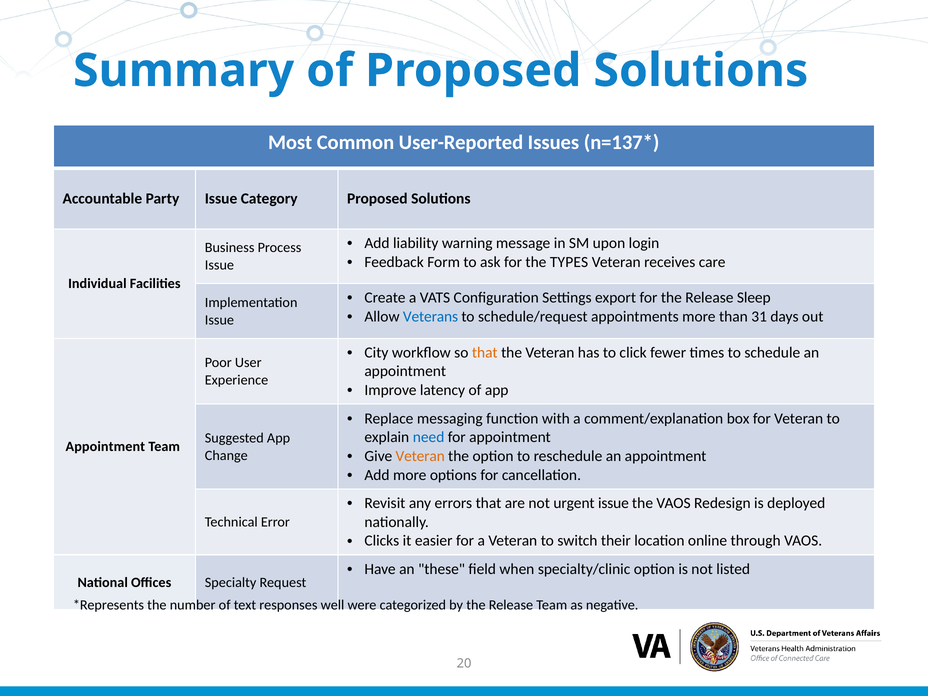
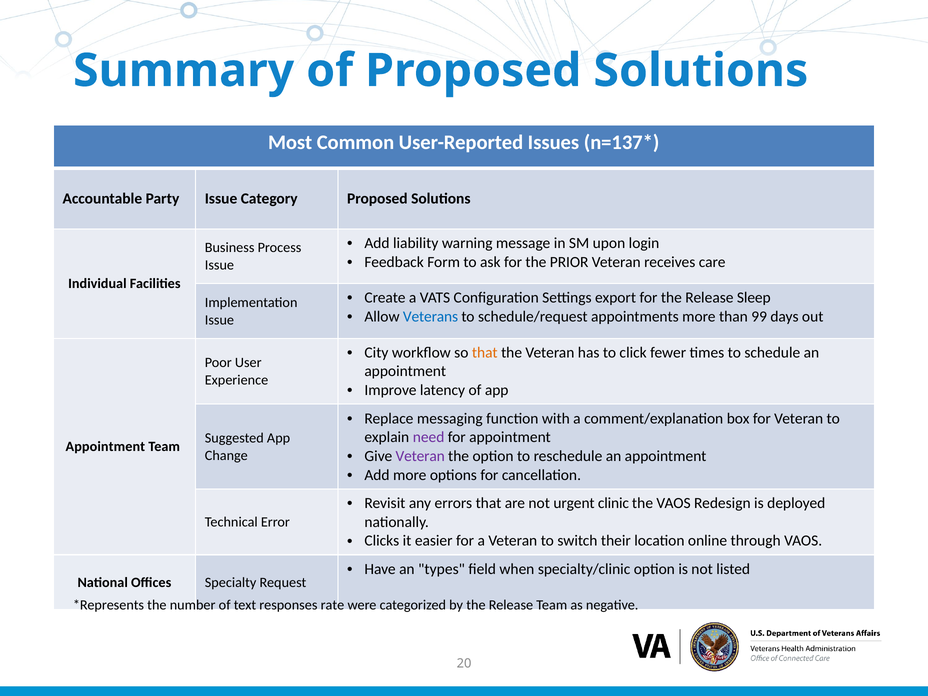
TYPES: TYPES -> PRIOR
31: 31 -> 99
need colour: blue -> purple
Veteran at (420, 456) colour: orange -> purple
urgent issue: issue -> clinic
these: these -> types
well: well -> rate
